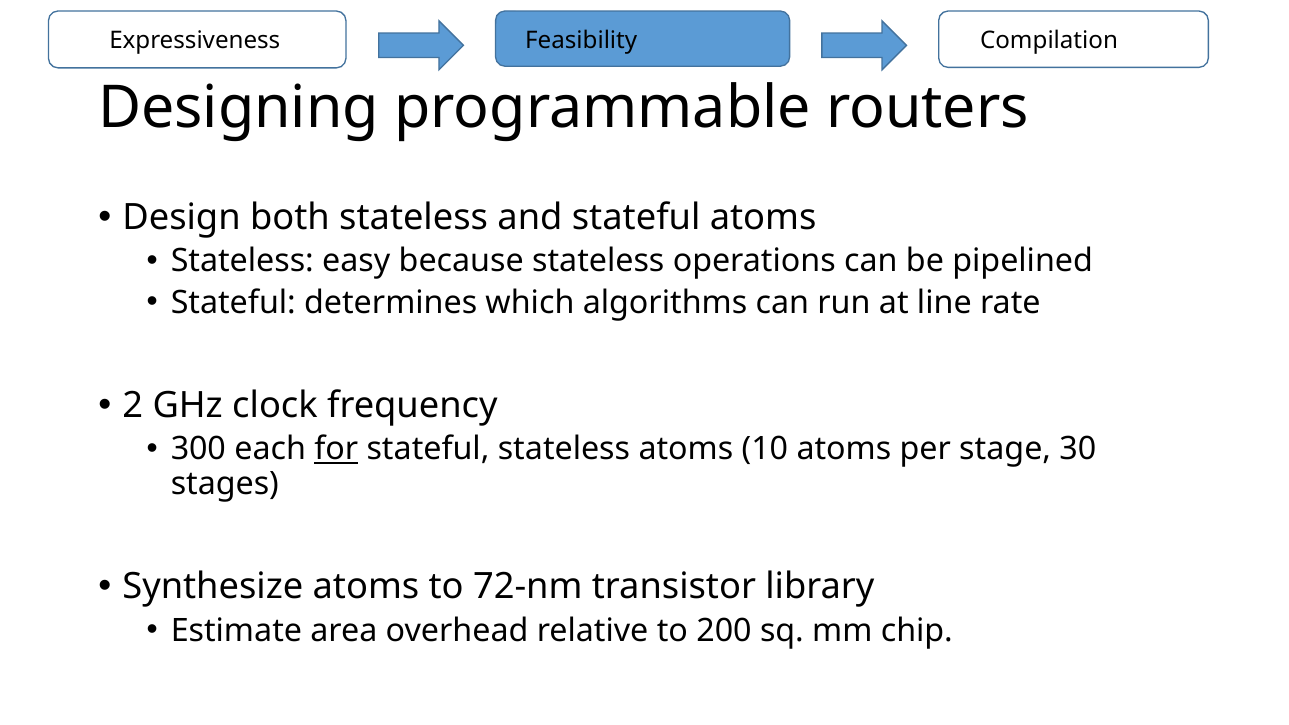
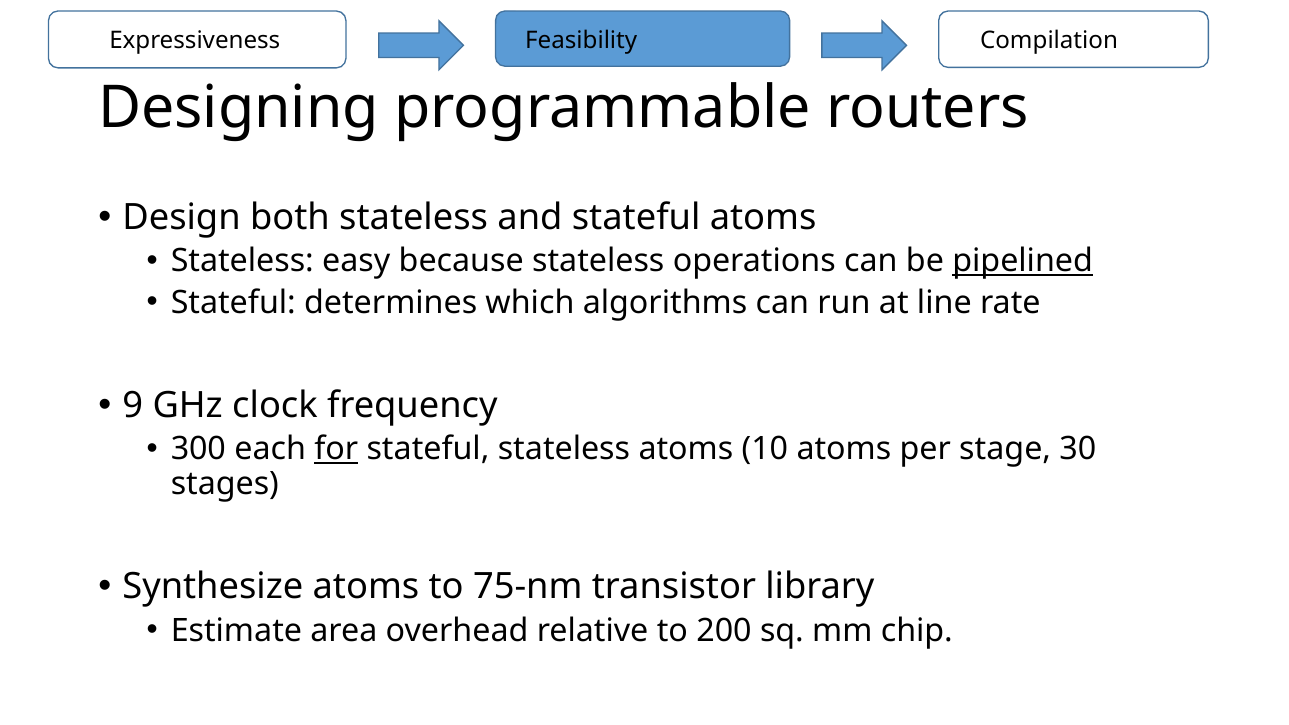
pipelined underline: none -> present
2: 2 -> 9
72-nm: 72-nm -> 75-nm
